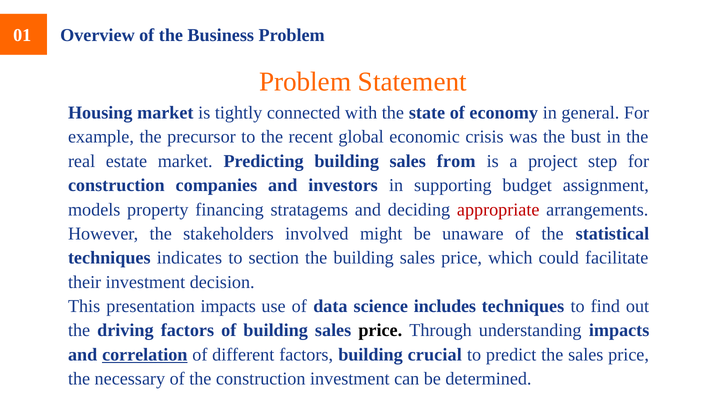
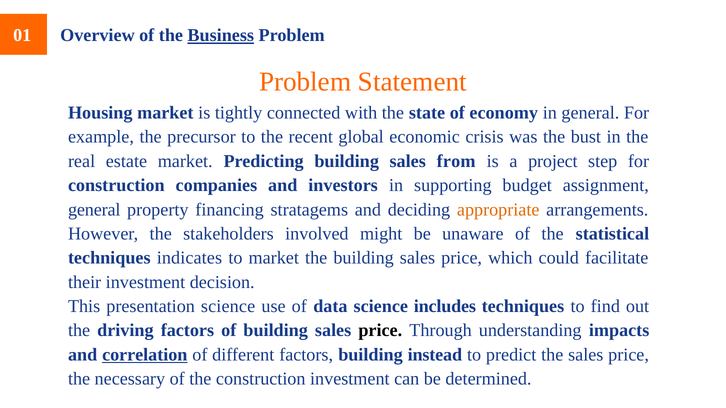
Business underline: none -> present
models at (94, 210): models -> general
appropriate colour: red -> orange
to section: section -> market
presentation impacts: impacts -> science
crucial: crucial -> instead
